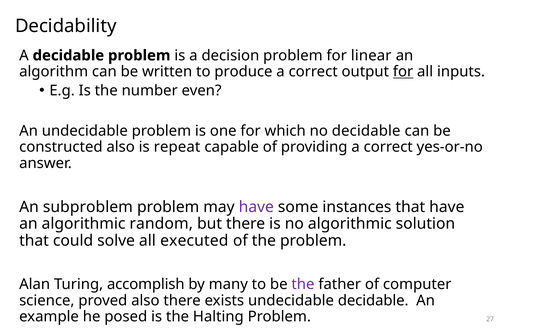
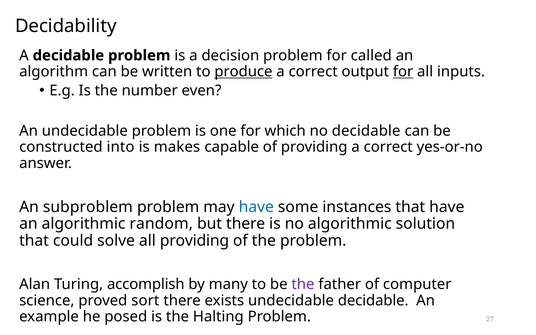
linear: linear -> called
produce underline: none -> present
constructed also: also -> into
repeat: repeat -> makes
have at (256, 207) colour: purple -> blue
all executed: executed -> providing
proved also: also -> sort
